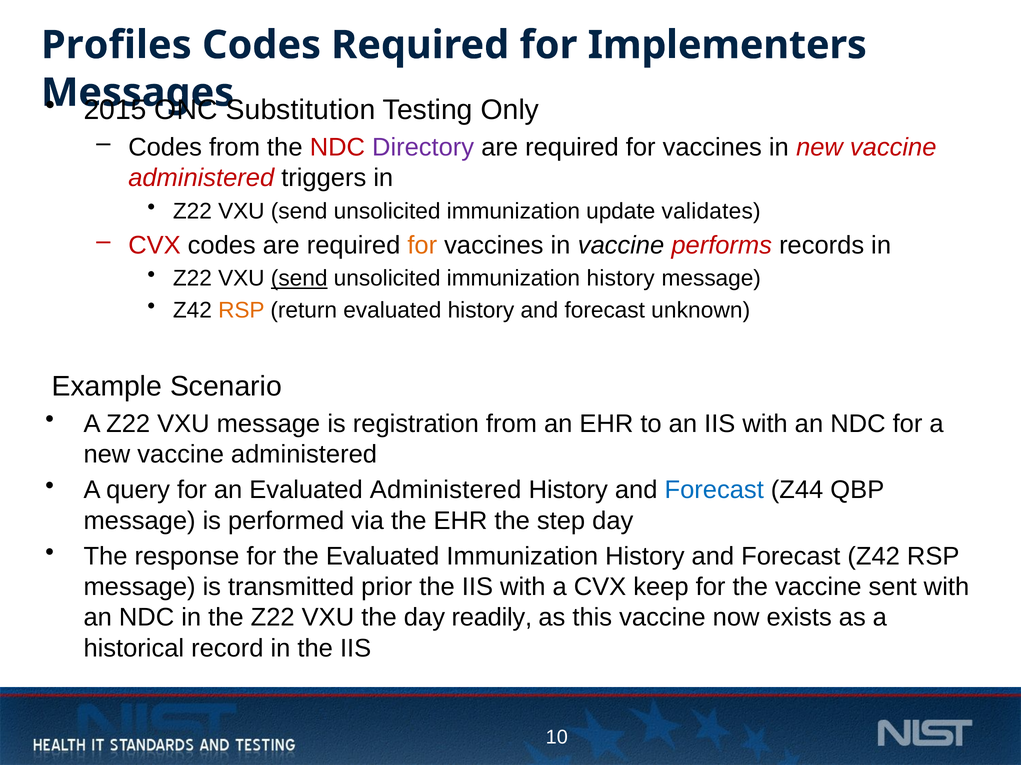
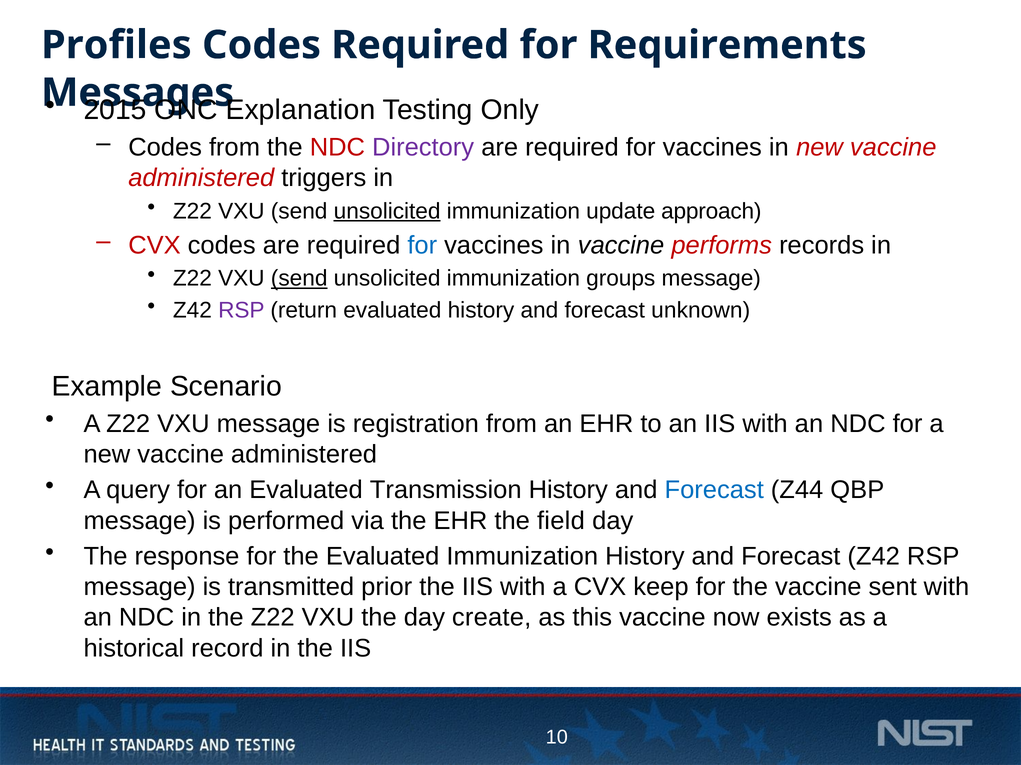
Implementers: Implementers -> Requirements
Substitution: Substitution -> Explanation
unsolicited at (387, 211) underline: none -> present
validates: validates -> approach
for at (422, 246) colour: orange -> blue
unsolicited immunization history: history -> groups
RSP at (241, 311) colour: orange -> purple
Evaluated Administered: Administered -> Transmission
step: step -> field
readily: readily -> create
